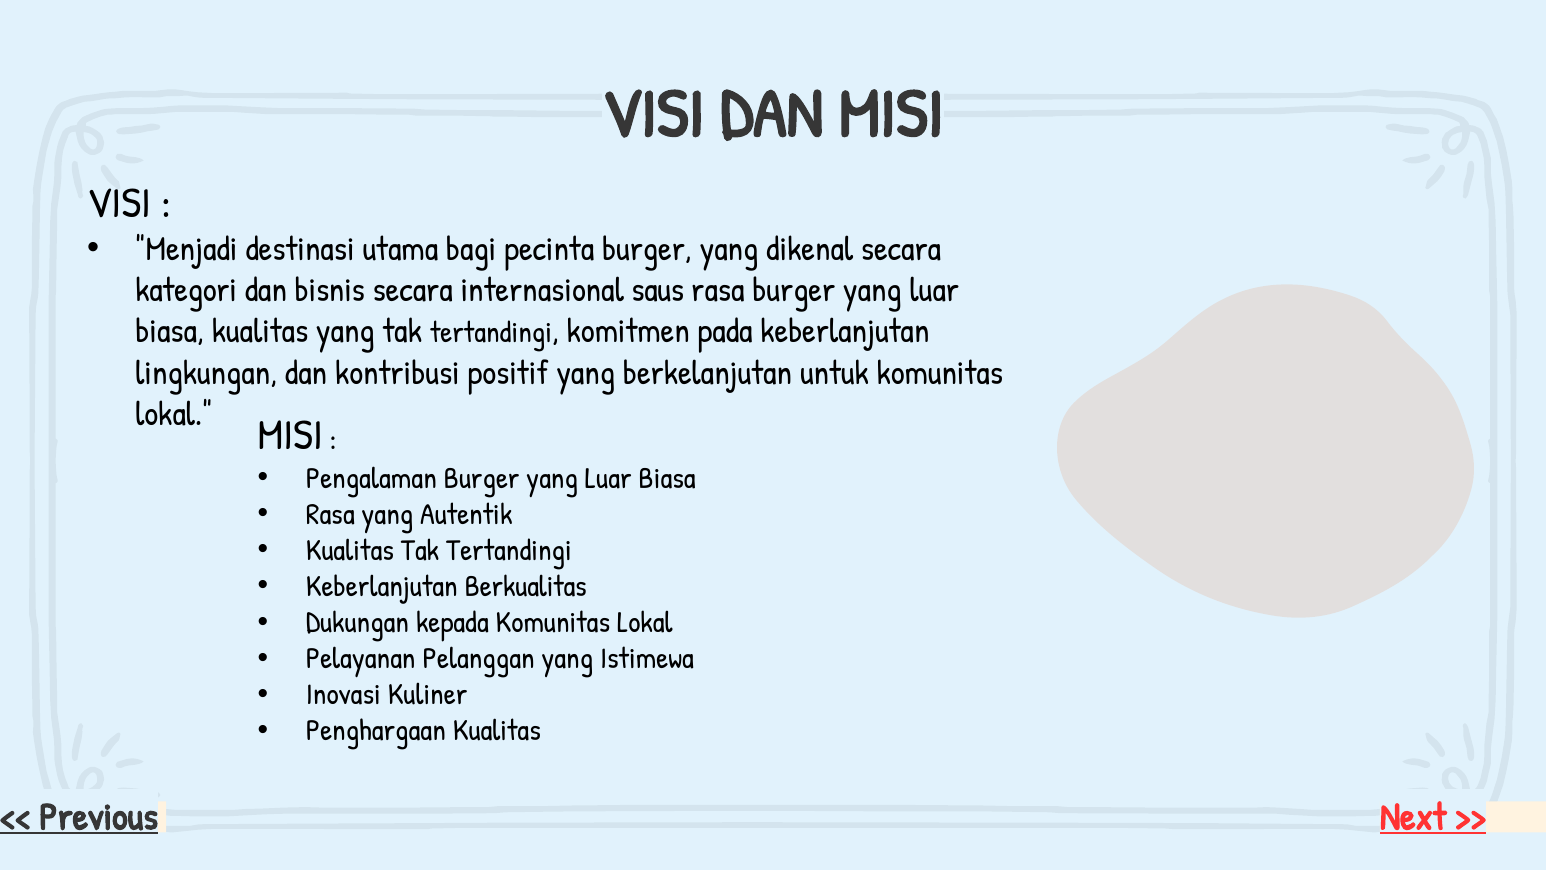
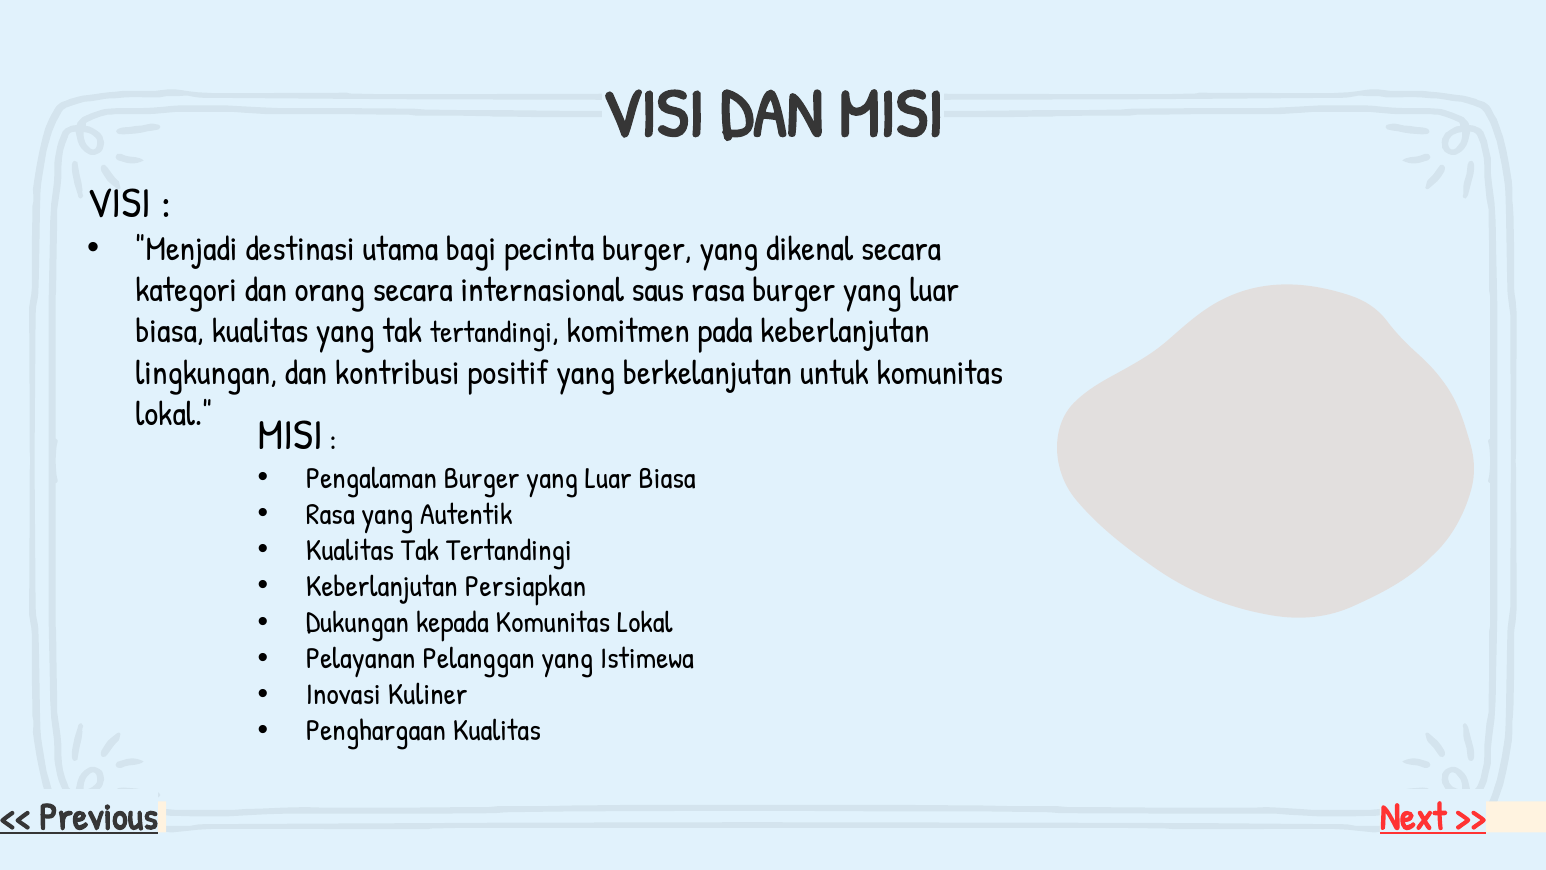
bisnis: bisnis -> orang
Berkualitas: Berkualitas -> Persiapkan
